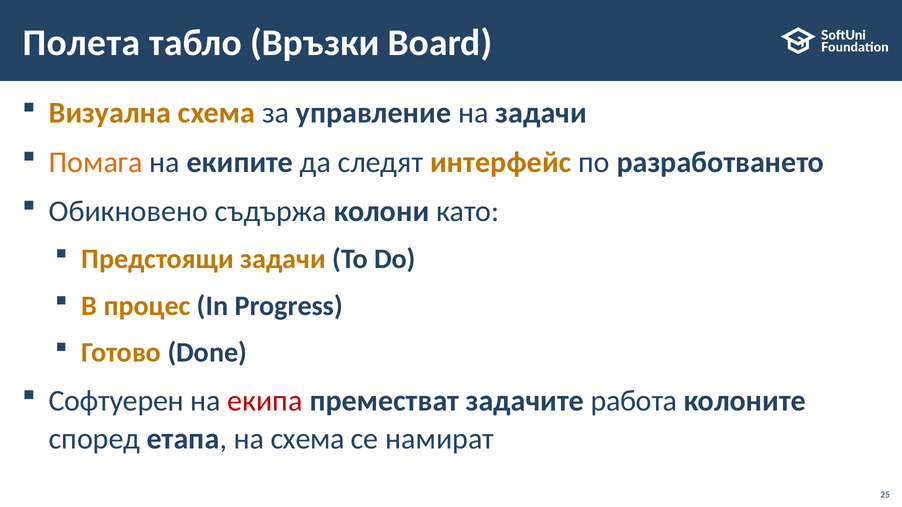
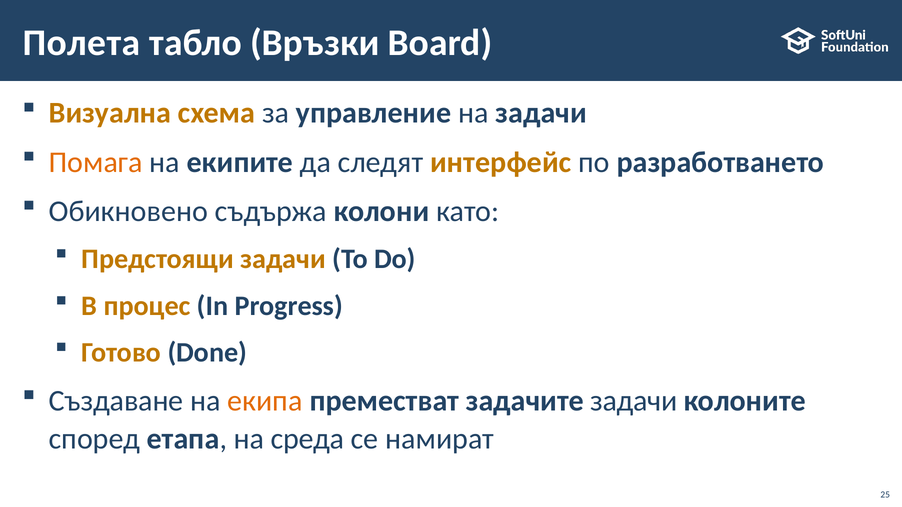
Софтуерен: Софтуерен -> Създаване
екипа colour: red -> orange
задачите работа: работа -> задачи
на схема: схема -> среда
